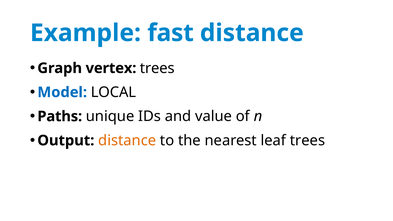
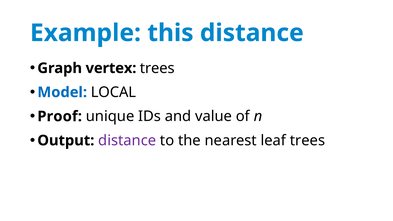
fast: fast -> this
Paths: Paths -> Proof
distance at (127, 141) colour: orange -> purple
